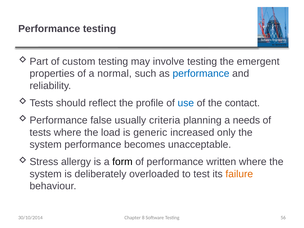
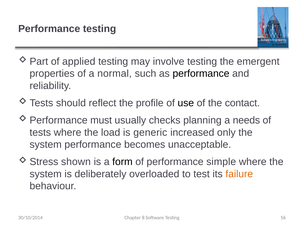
custom: custom -> applied
performance at (201, 74) colour: blue -> black
use colour: blue -> black
false: false -> must
criteria: criteria -> checks
allergy: allergy -> shown
written: written -> simple
